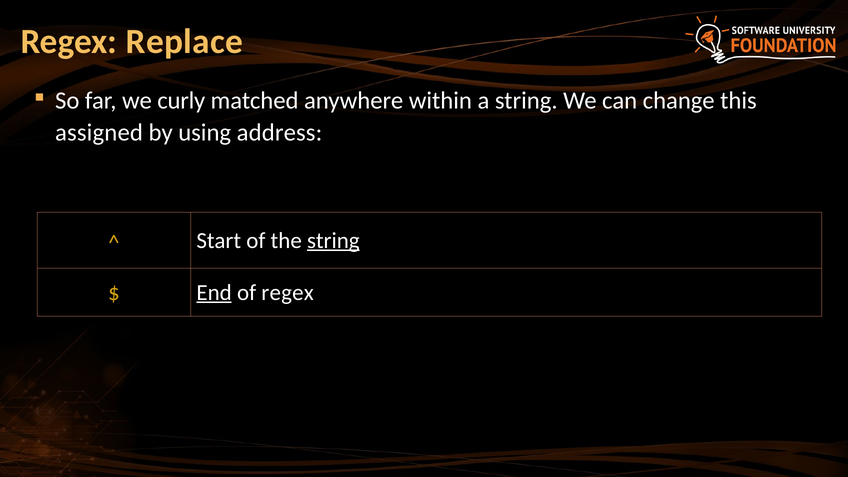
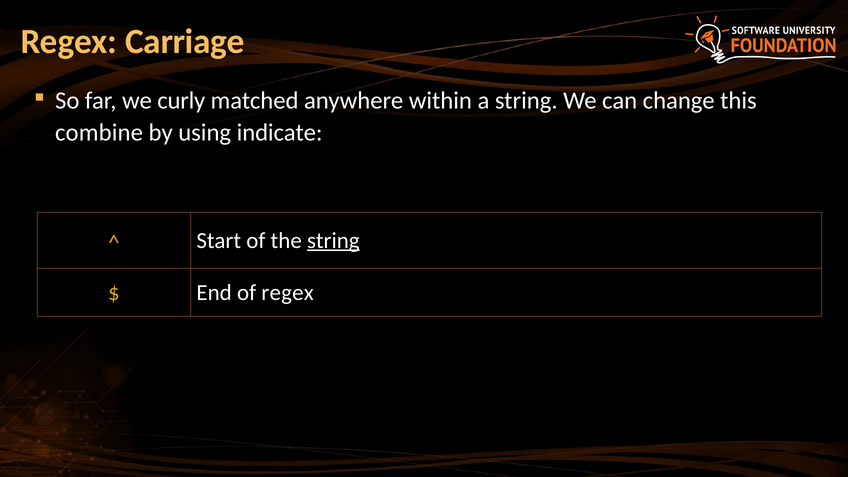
Replace: Replace -> Carriage
assigned: assigned -> combine
address: address -> indicate
End underline: present -> none
